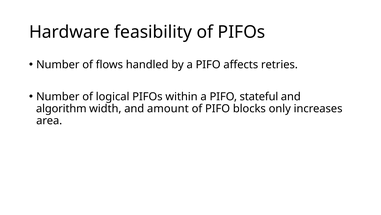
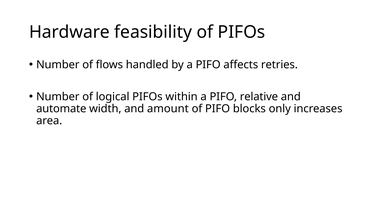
stateful: stateful -> relative
algorithm: algorithm -> automate
